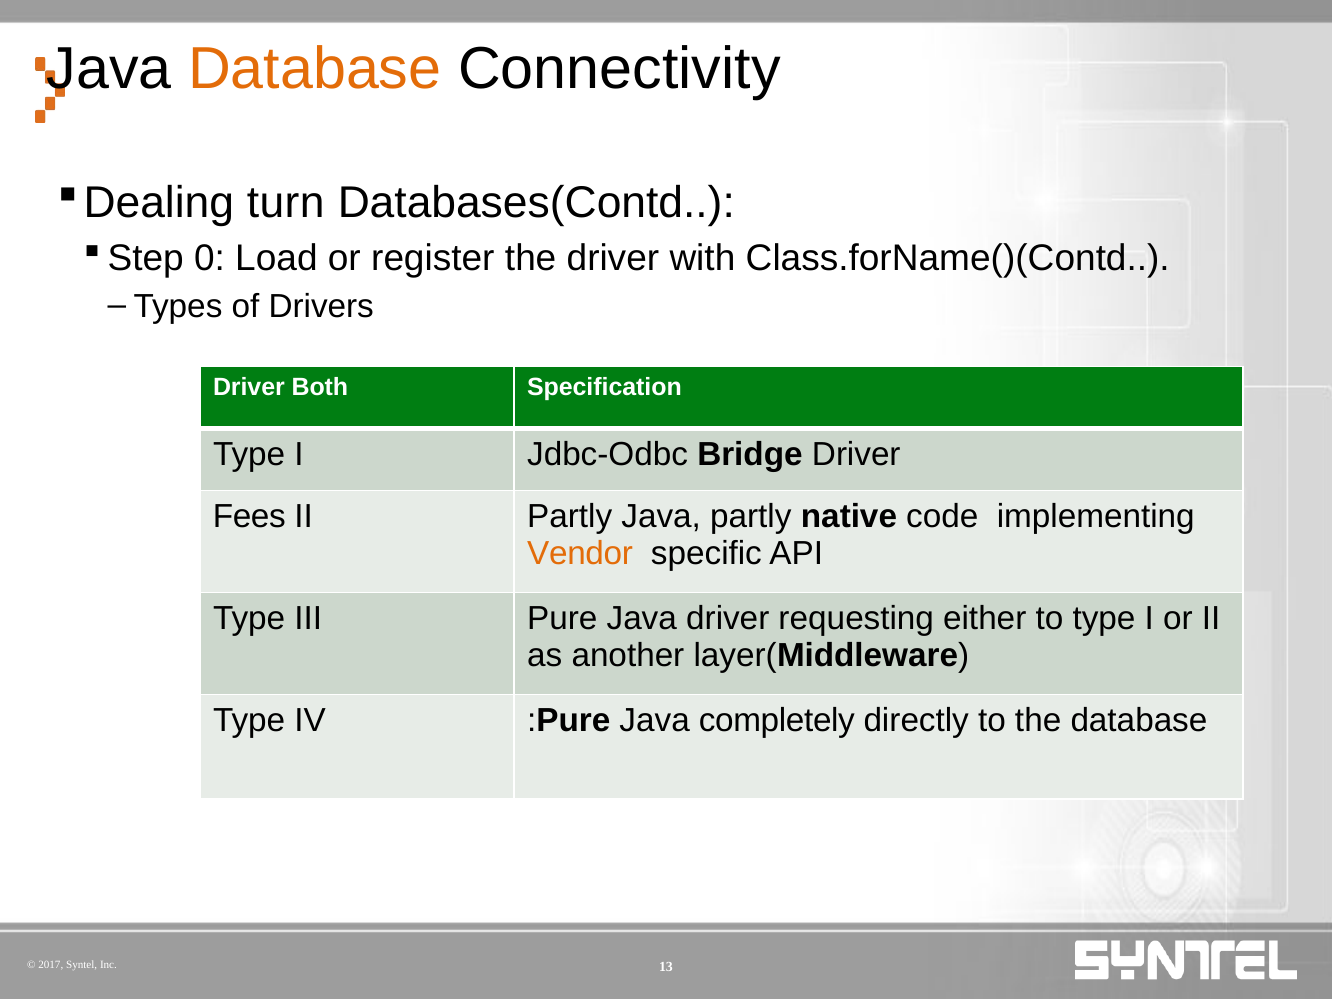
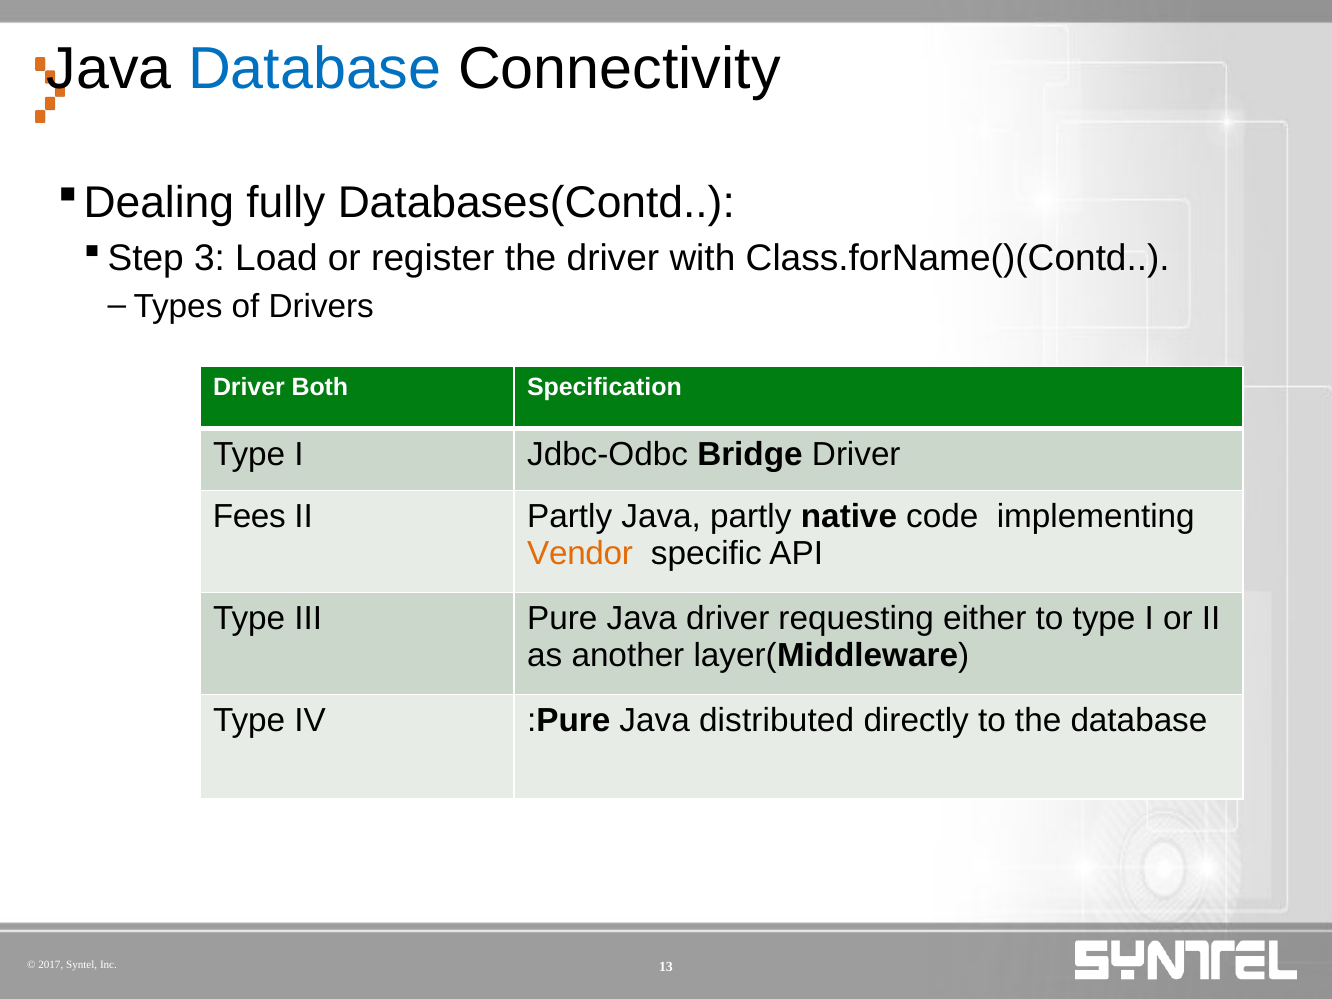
Database at (315, 69) colour: orange -> blue
turn: turn -> fully
0: 0 -> 3
completely: completely -> distributed
